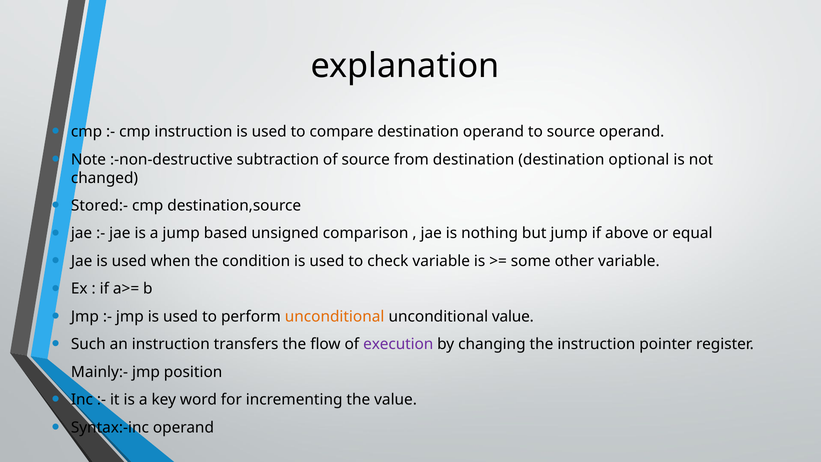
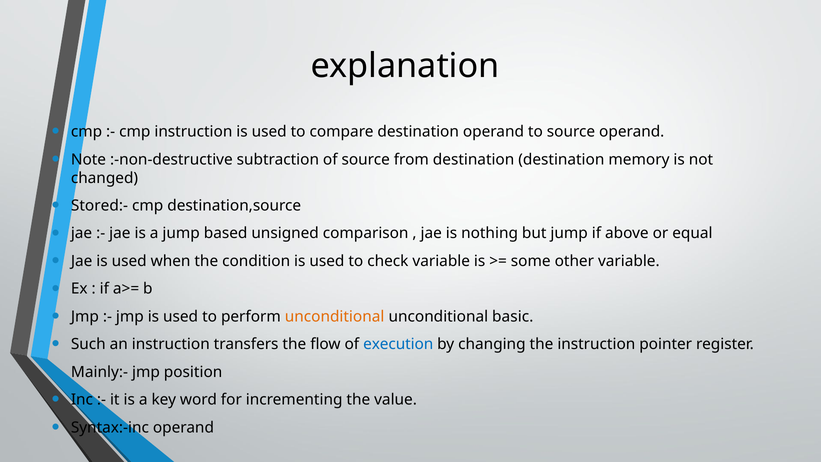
optional: optional -> memory
unconditional value: value -> basic
execution colour: purple -> blue
